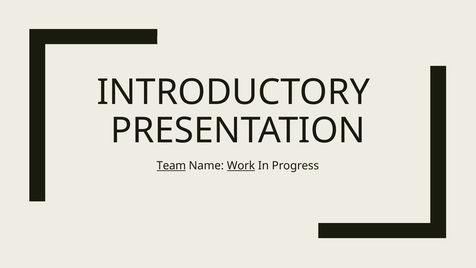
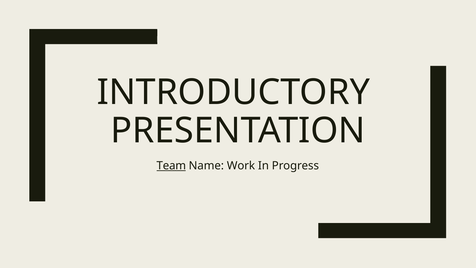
Work underline: present -> none
